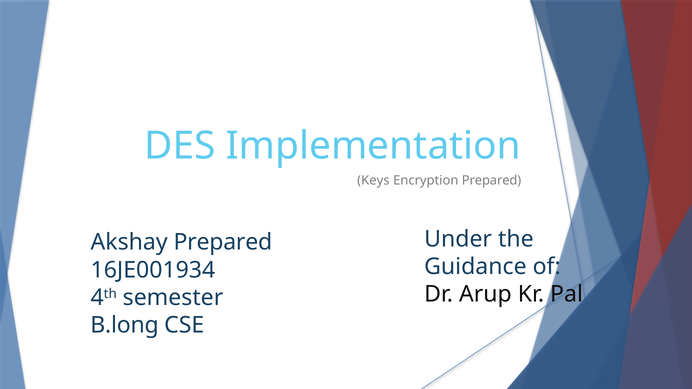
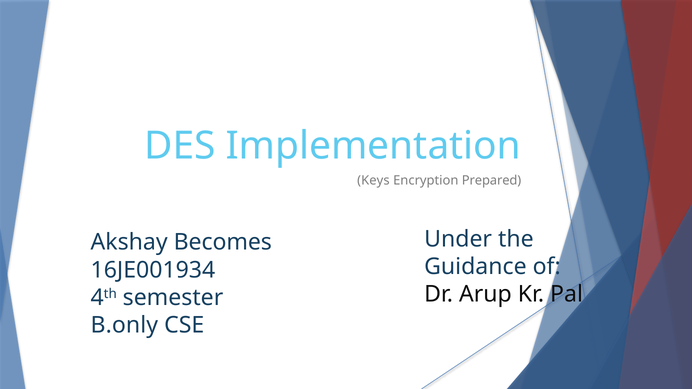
Akshay Prepared: Prepared -> Becomes
B.long: B.long -> B.only
